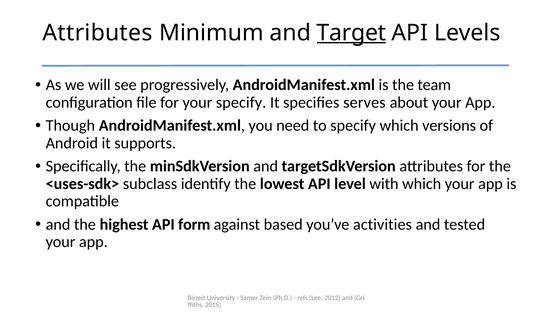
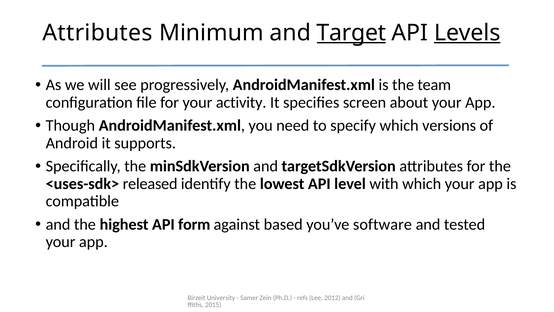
Levels underline: none -> present
your specify: specify -> activity
serves: serves -> screen
subclass: subclass -> released
activities: activities -> software
